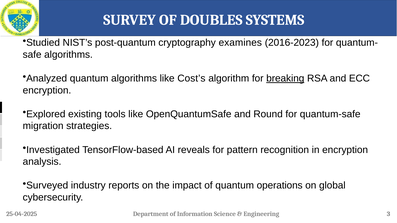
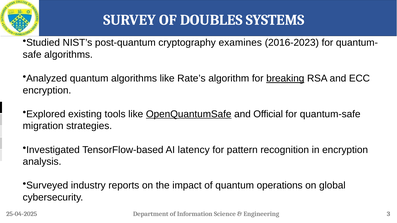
Cost’s: Cost’s -> Rate’s
OpenQuantumSafe underline: none -> present
Round: Round -> Official
reveals: reveals -> latency
